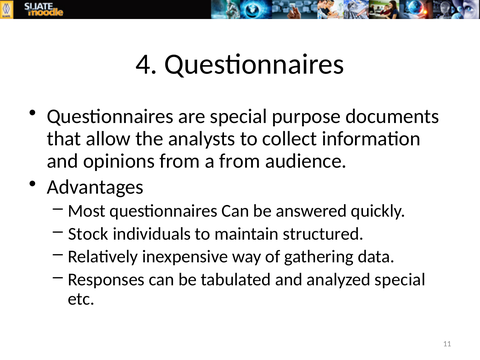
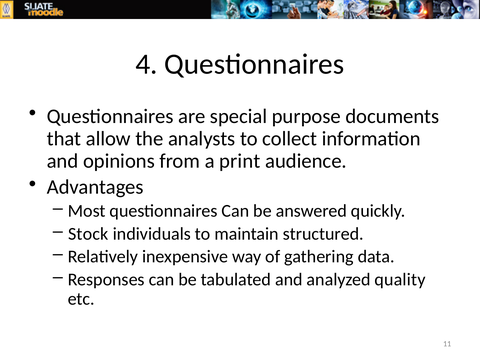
a from: from -> print
analyzed special: special -> quality
